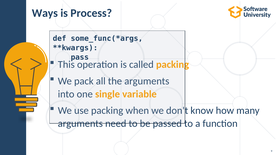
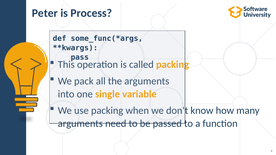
Ways: Ways -> Peter
